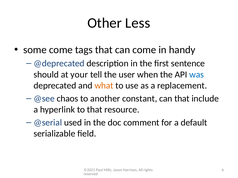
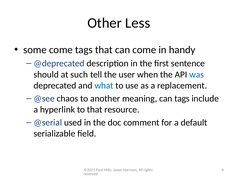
your: your -> such
what colour: orange -> blue
constant: constant -> meaning
can that: that -> tags
